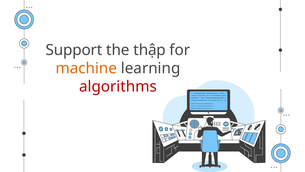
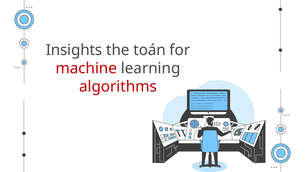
Support: Support -> Insights
thập: thập -> toán
machine colour: orange -> red
